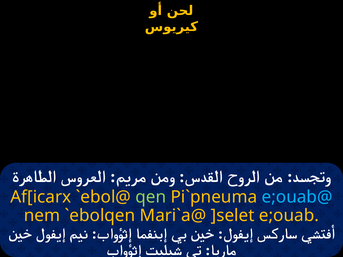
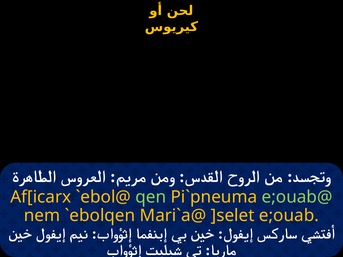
e;ouab@ colour: light blue -> light green
